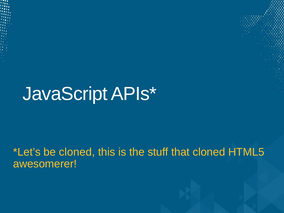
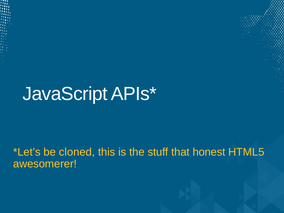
that cloned: cloned -> honest
